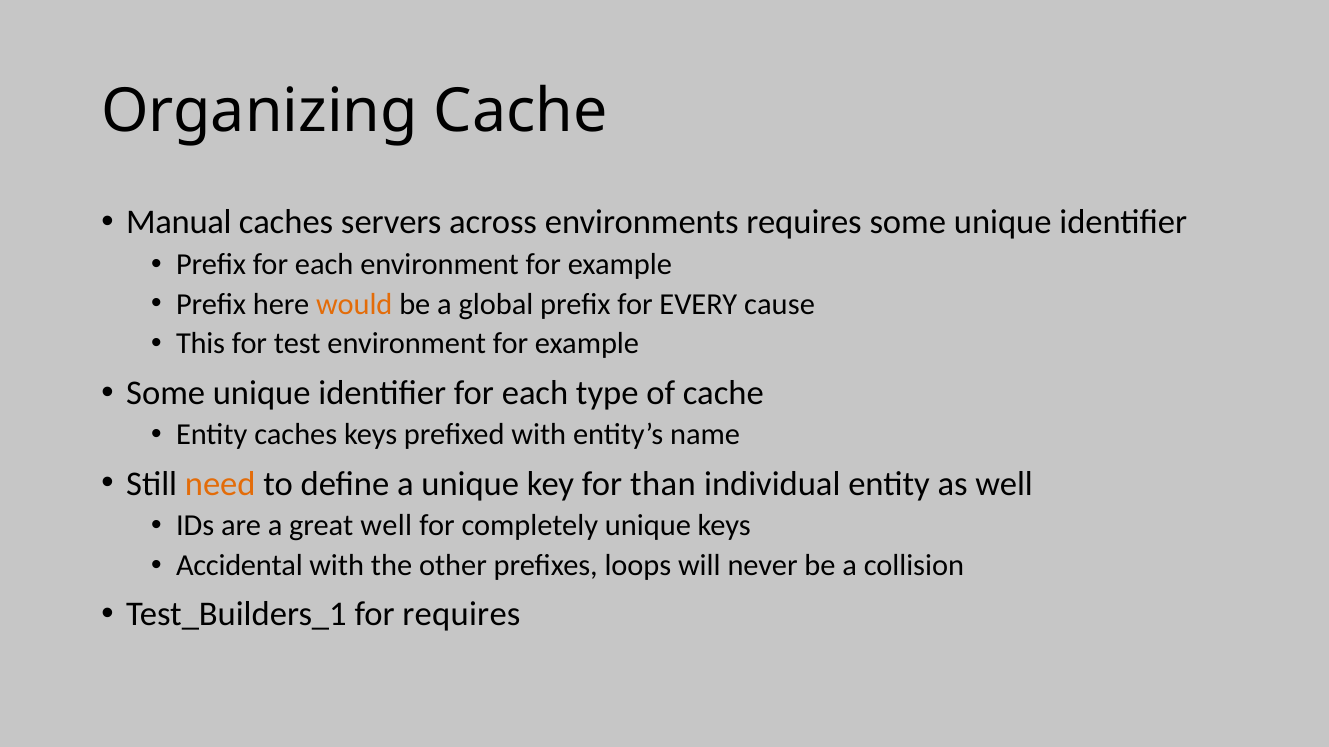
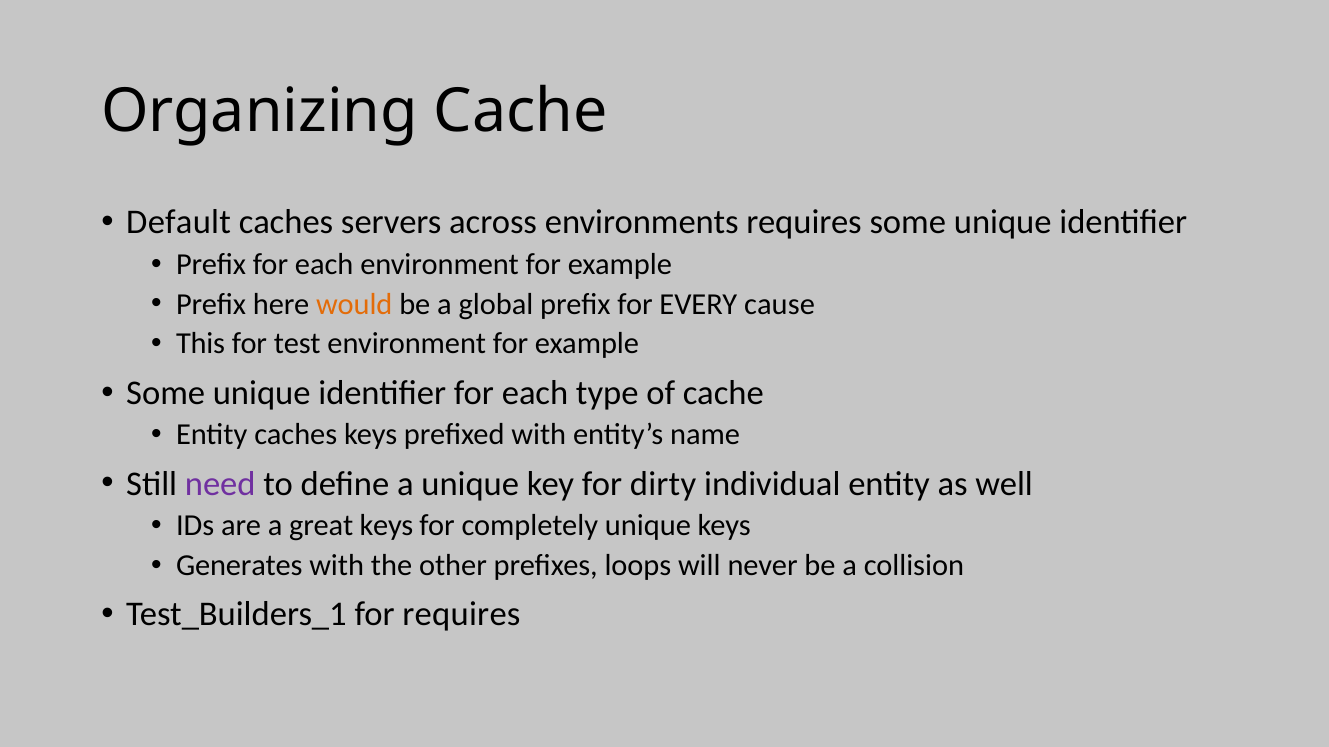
Manual: Manual -> Default
need colour: orange -> purple
than: than -> dirty
great well: well -> keys
Accidental: Accidental -> Generates
